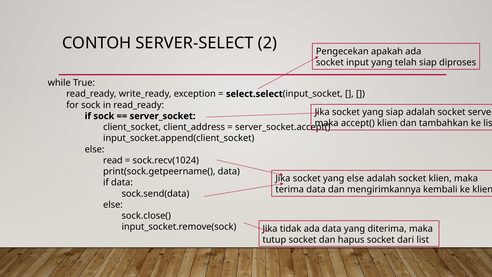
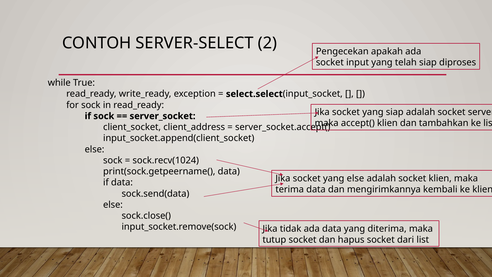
read at (113, 160): read -> sock
